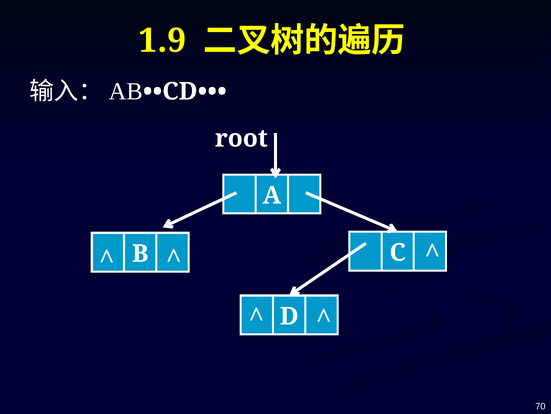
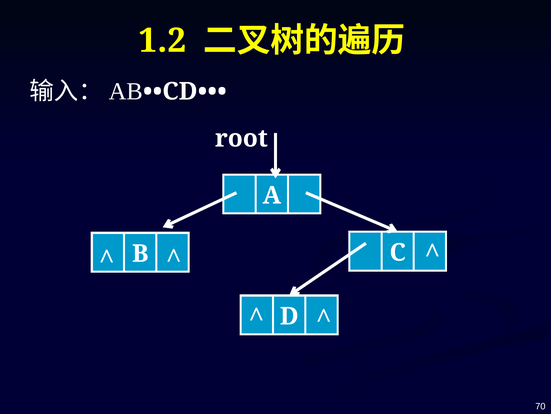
1.9: 1.9 -> 1.2
